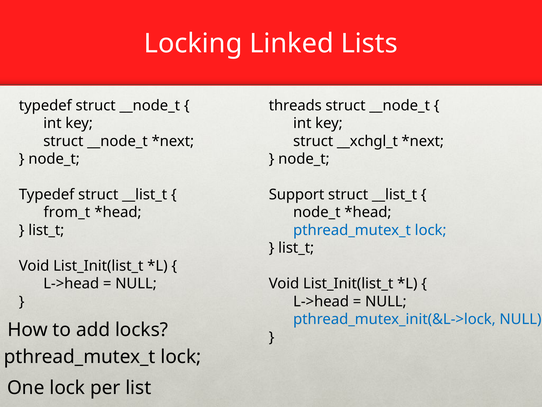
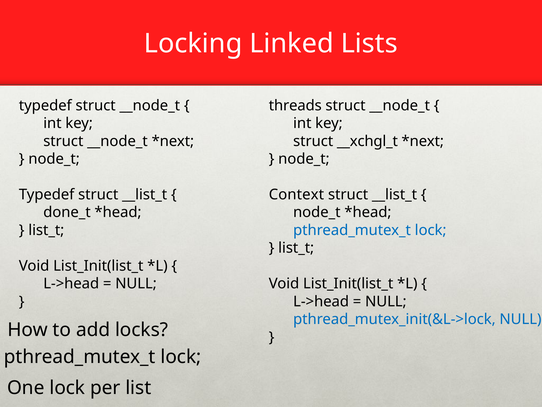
Support: Support -> Context
from_t: from_t -> done_t
